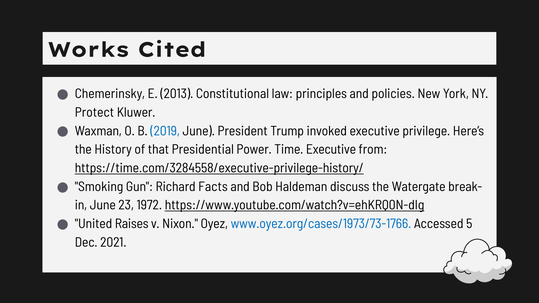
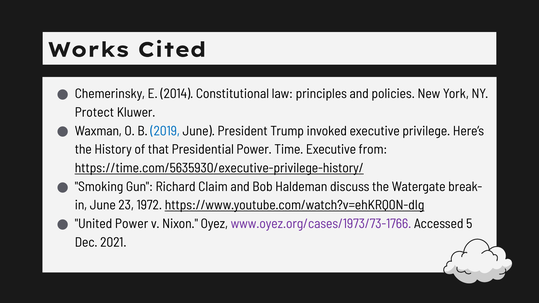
2013: 2013 -> 2014
https://time.com/3284558/executive-privilege-history/: https://time.com/3284558/executive-privilege-history/ -> https://time.com/5635930/executive-privilege-history/
Facts: Facts -> Claim
United Raises: Raises -> Power
www.oyez.org/cases/1973/73-1766 colour: blue -> purple
